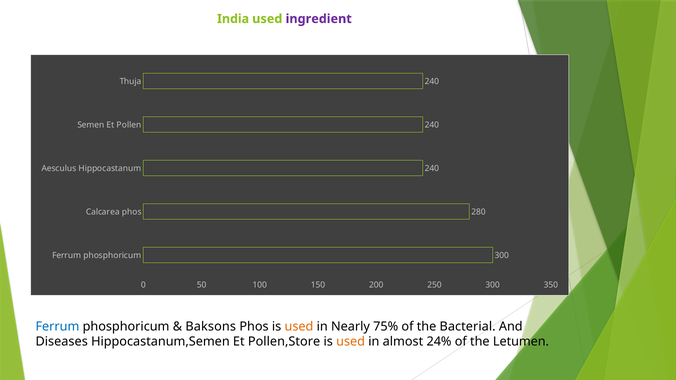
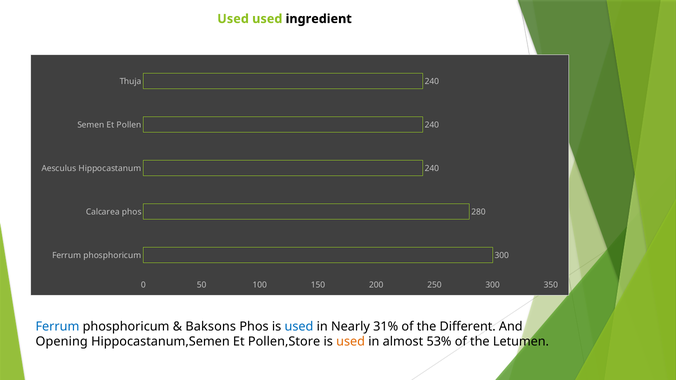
India at (233, 19): India -> Used
ingredient colour: purple -> black
used at (299, 327) colour: orange -> blue
75%: 75% -> 31%
Bacterial: Bacterial -> Different
Diseases: Diseases -> Opening
24%: 24% -> 53%
